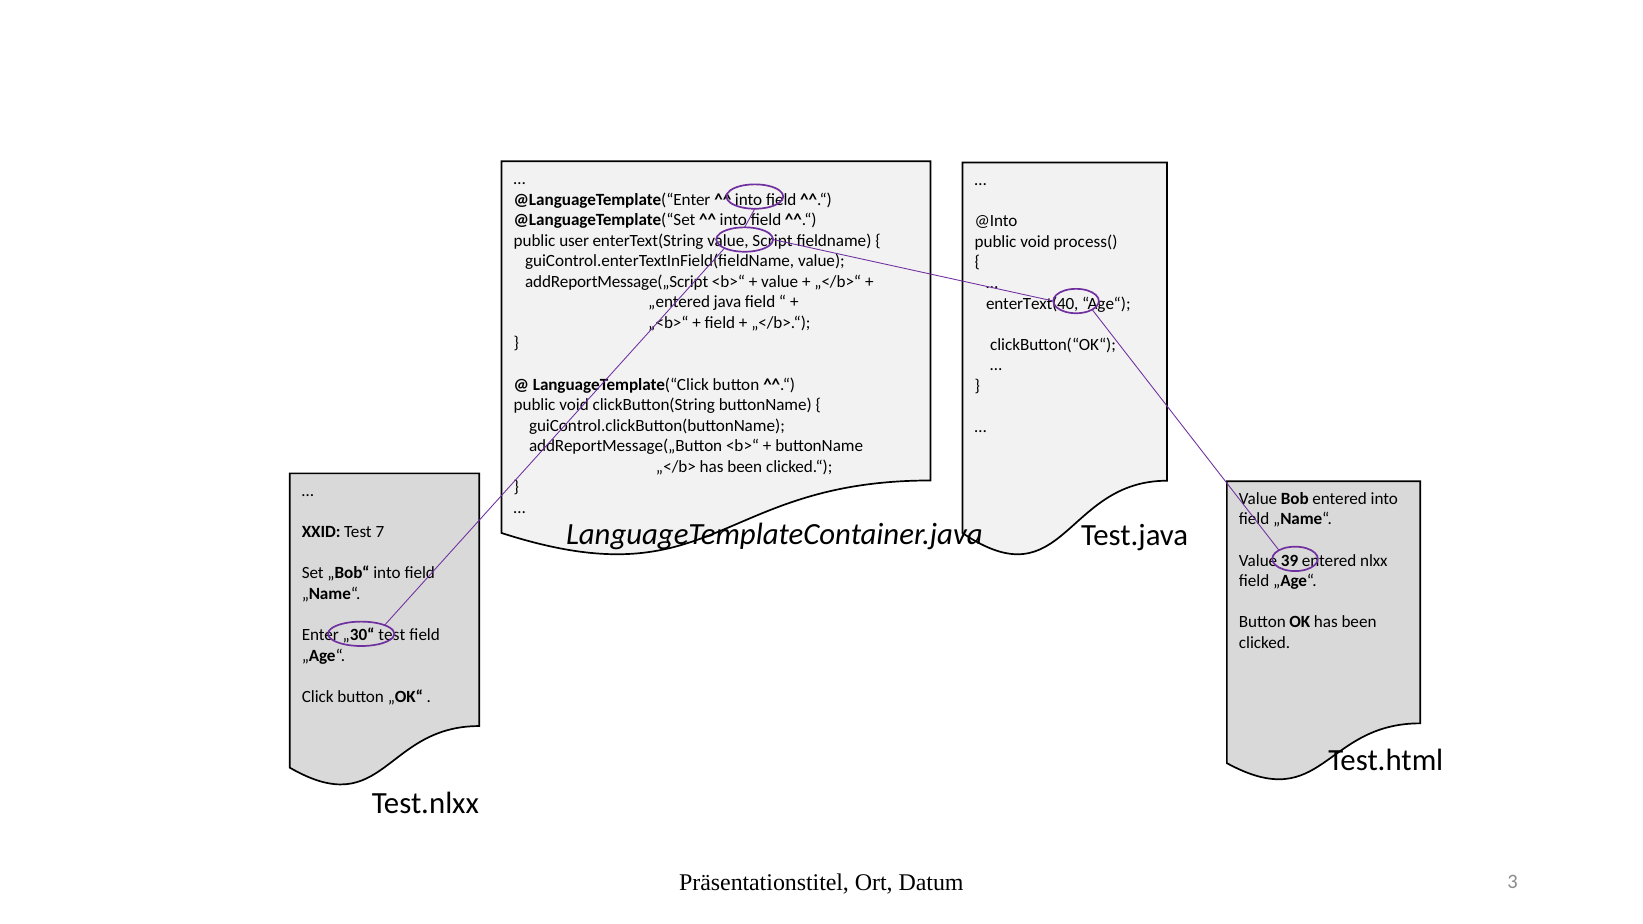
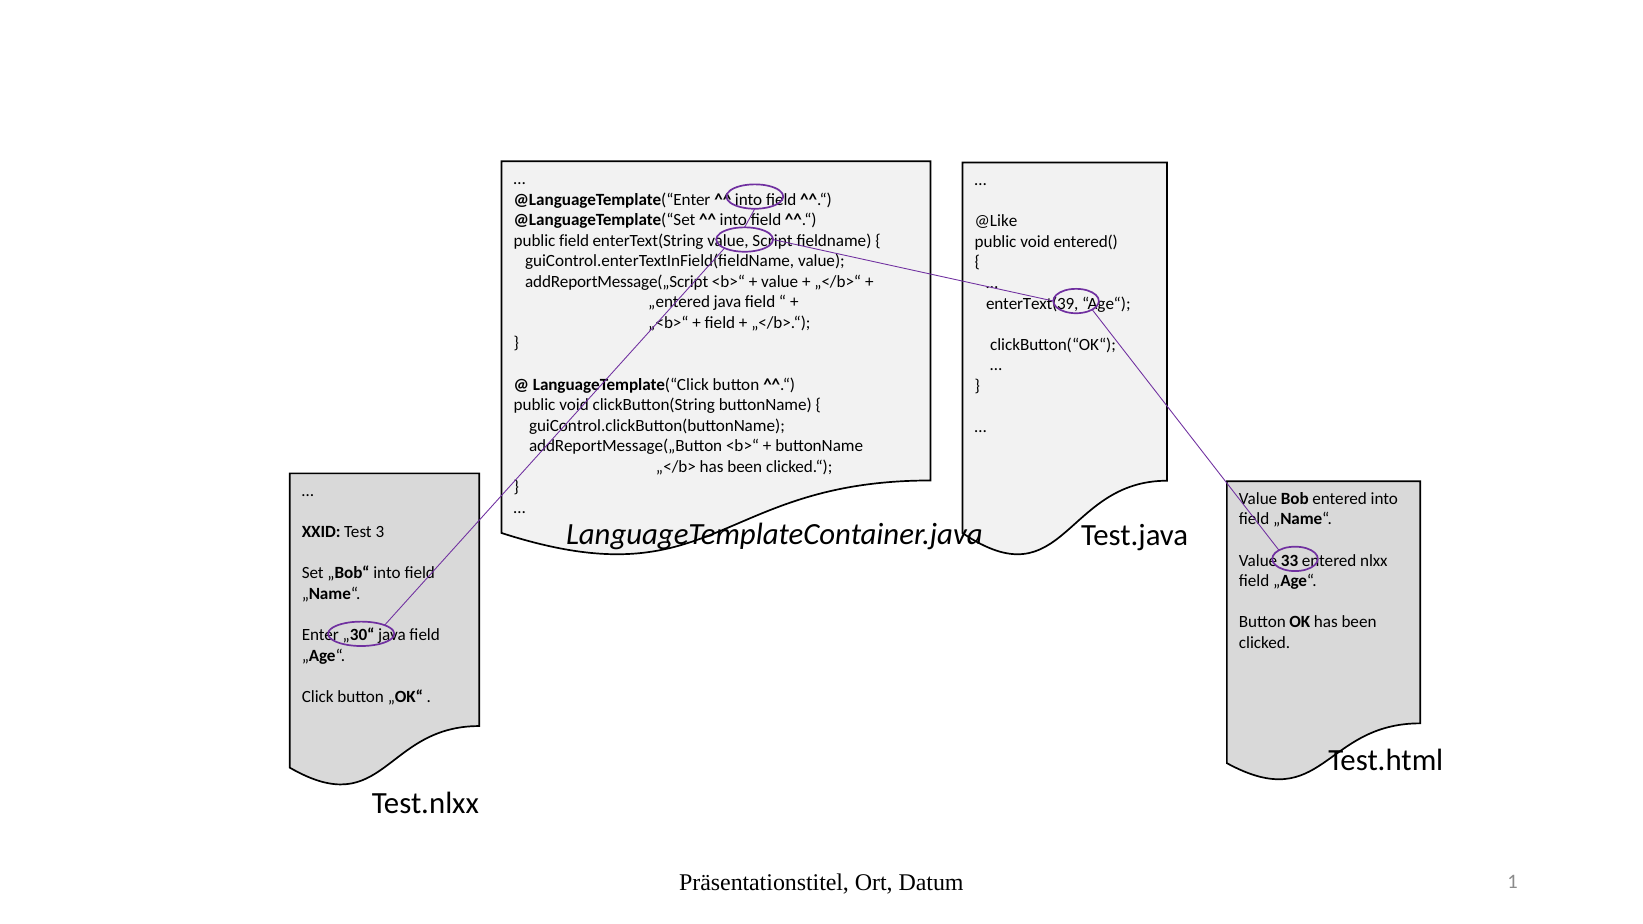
@Into: @Into -> @Like
public user: user -> field
process(: process( -> entered(
enterText(40: enterText(40 -> enterText(39
7: 7 -> 3
39: 39 -> 33
„30“ test: test -> java
3: 3 -> 1
